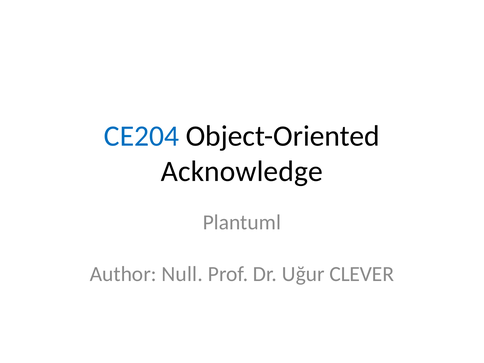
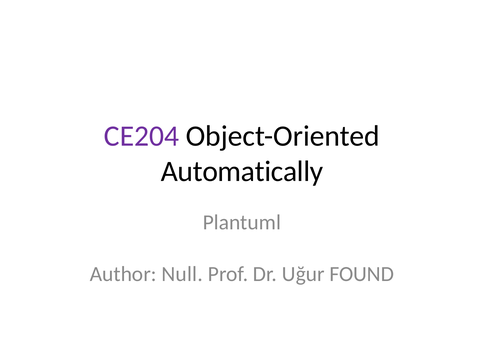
CE204 colour: blue -> purple
Acknowledge: Acknowledge -> Automatically
CLEVER: CLEVER -> FOUND
